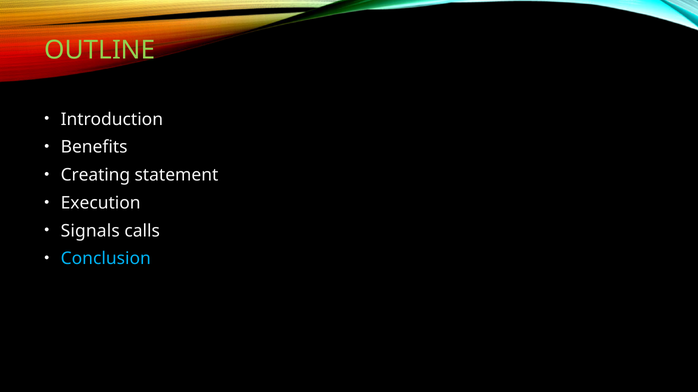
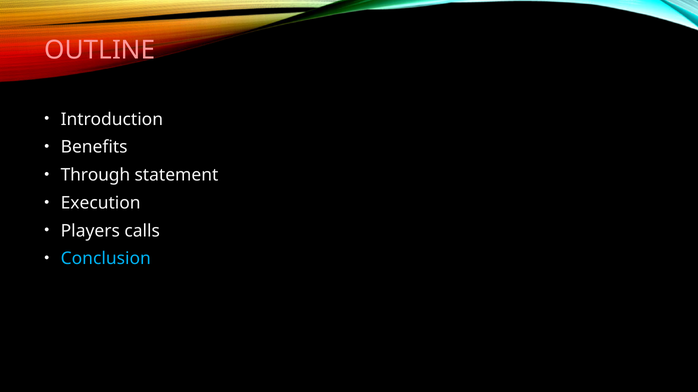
OUTLINE colour: light green -> pink
Creating: Creating -> Through
Signals: Signals -> Players
